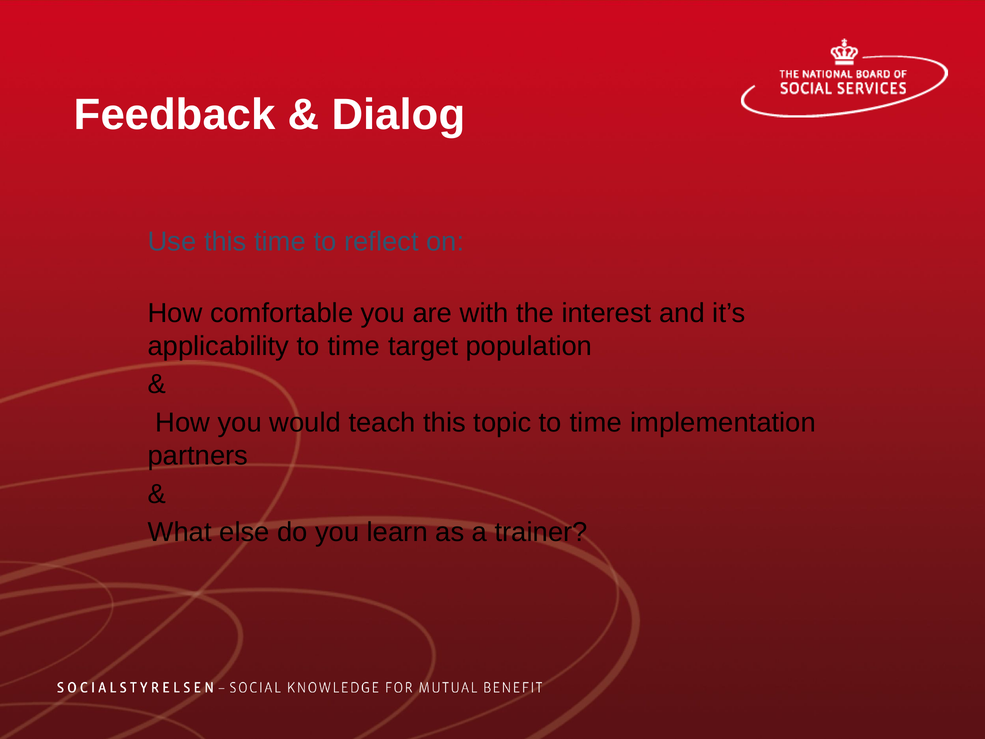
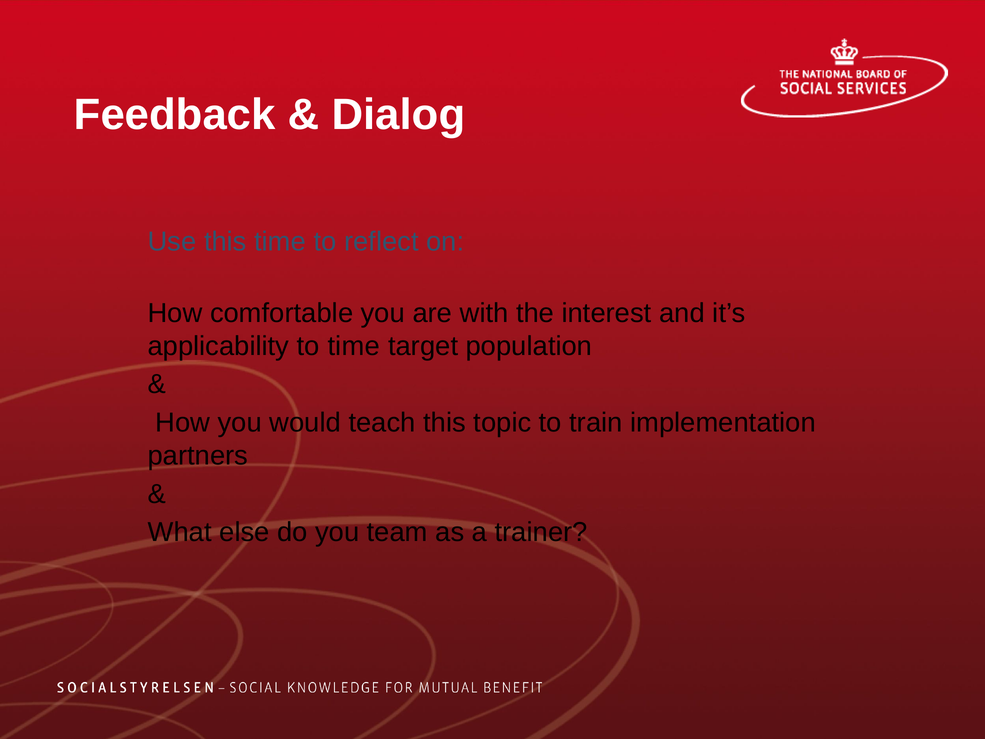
topic to time: time -> train
learn: learn -> team
